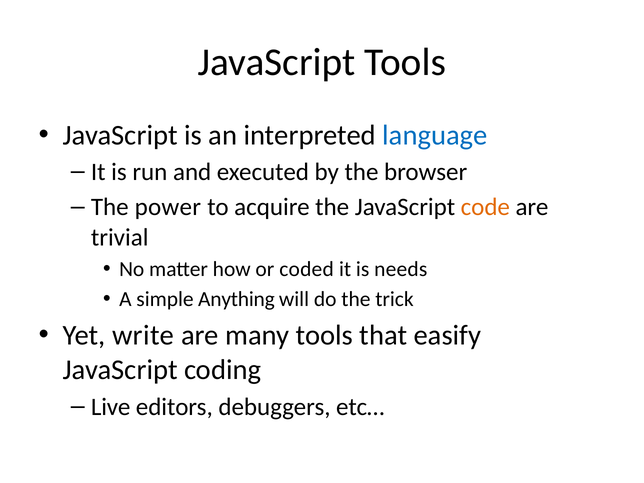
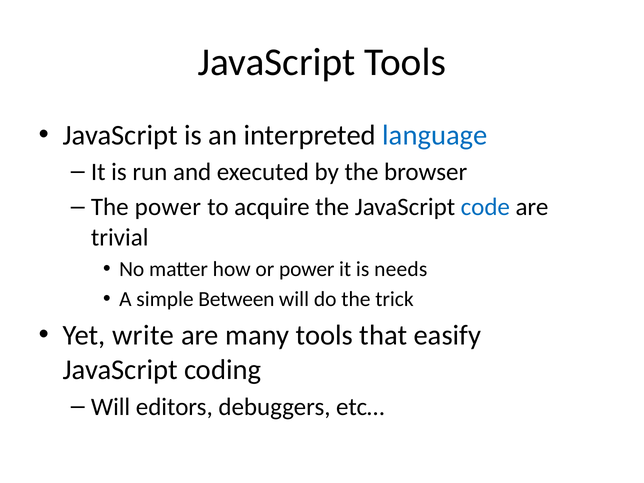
code colour: orange -> blue
or coded: coded -> power
Anything: Anything -> Between
Live at (111, 407): Live -> Will
